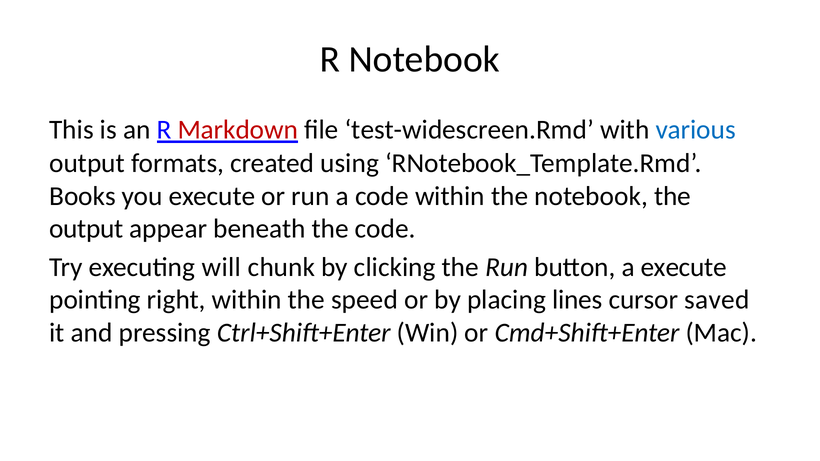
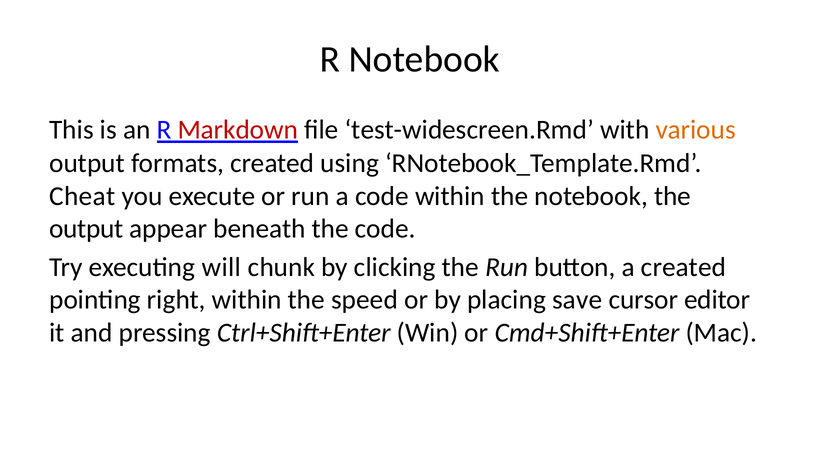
various colour: blue -> orange
Books: Books -> Cheat
a execute: execute -> created
lines: lines -> save
saved: saved -> editor
